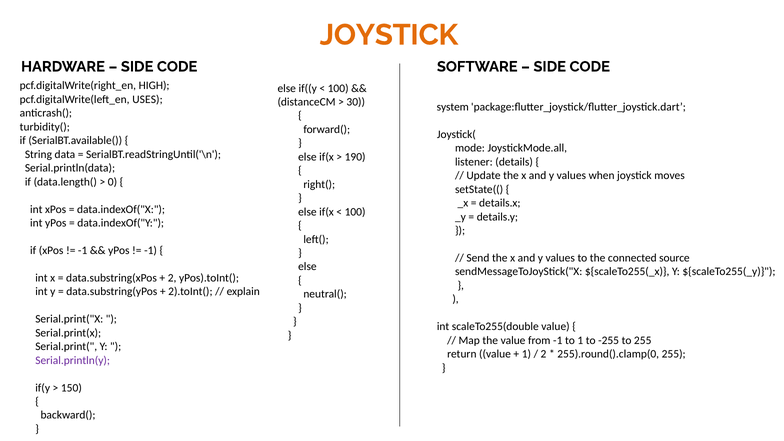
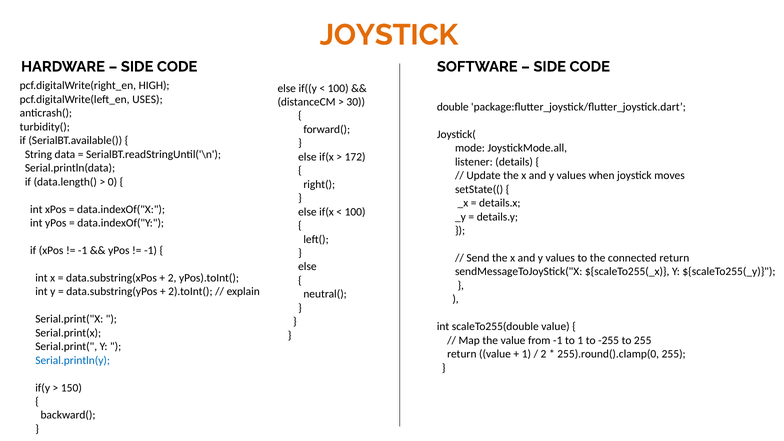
system: system -> double
190: 190 -> 172
connected source: source -> return
Serial.println(y colour: purple -> blue
